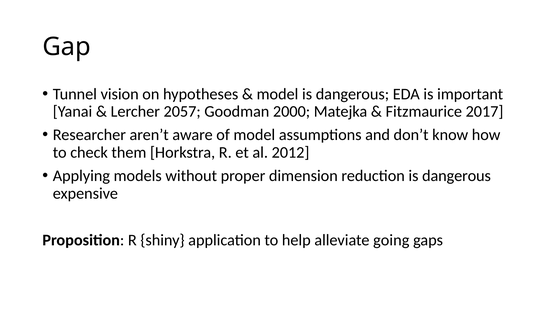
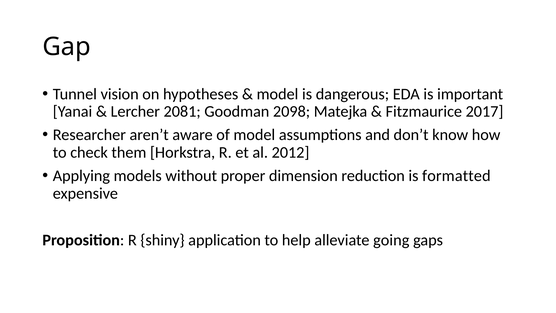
2057: 2057 -> 2081
2000: 2000 -> 2098
reduction is dangerous: dangerous -> formatted
